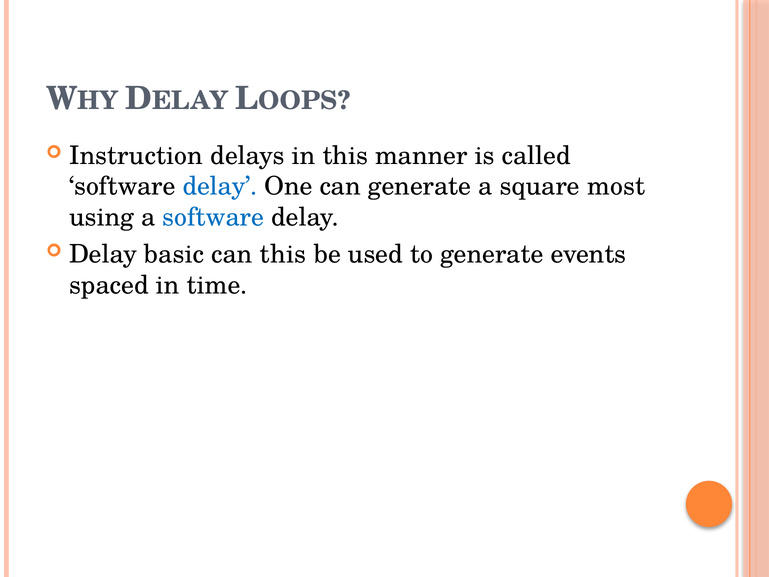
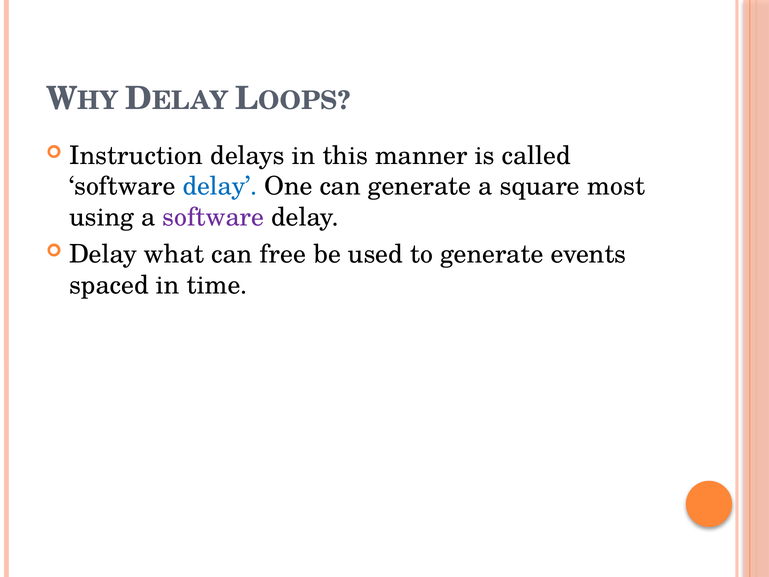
software at (213, 217) colour: blue -> purple
basic: basic -> what
can this: this -> free
